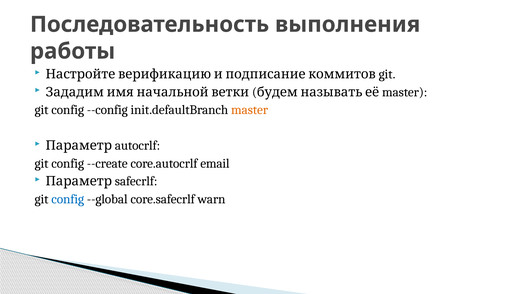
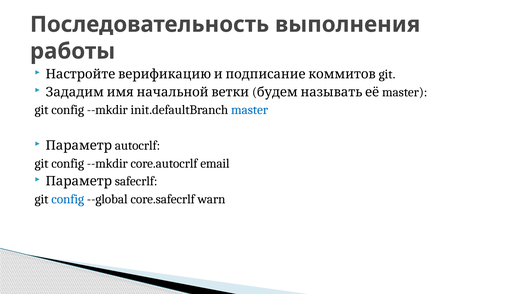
--config at (107, 110): --config -> --mkdir
master at (250, 110) colour: orange -> blue
--create at (107, 163): --create -> --mkdir
